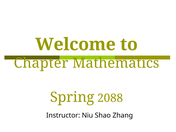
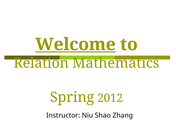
Welcome underline: none -> present
Chapter: Chapter -> Relation
2088: 2088 -> 2012
